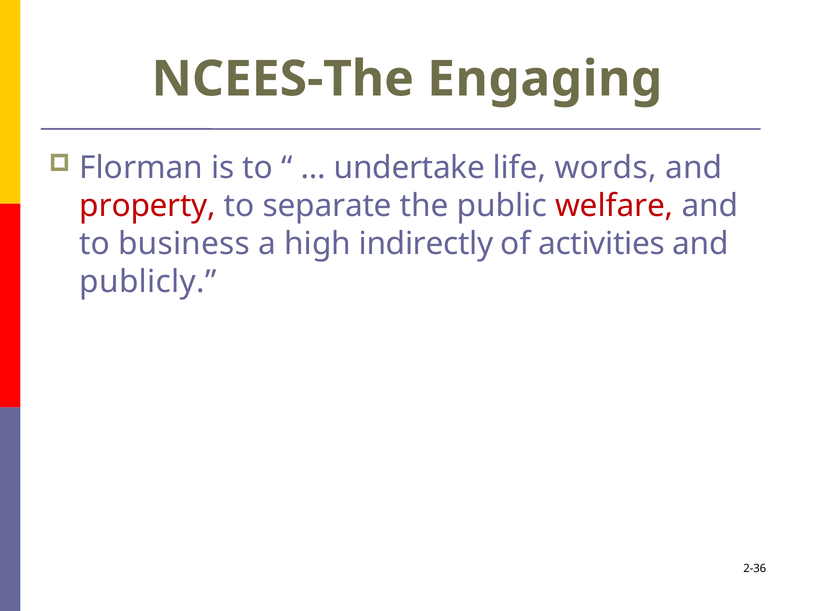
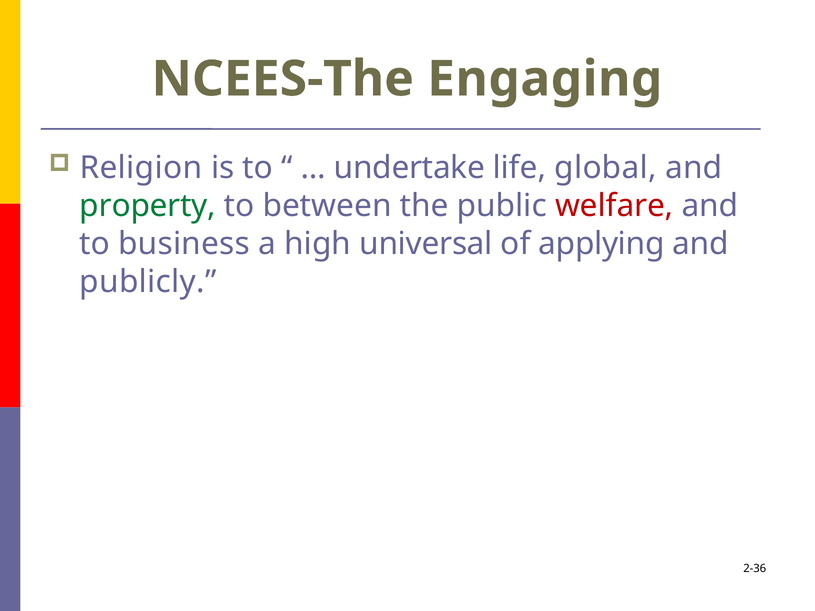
Florman: Florman -> Religion
words: words -> global
property colour: red -> green
separate: separate -> between
indirectly: indirectly -> universal
activities: activities -> applying
